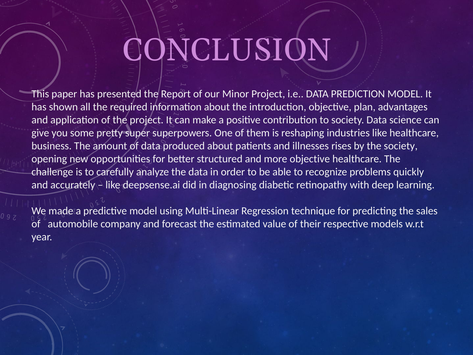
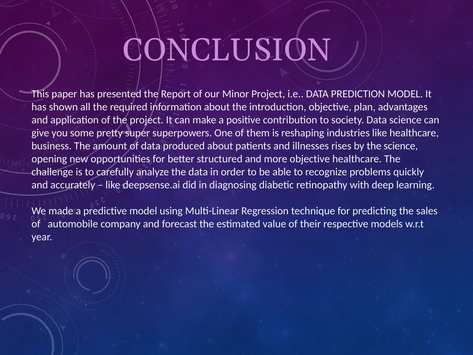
the society: society -> science
